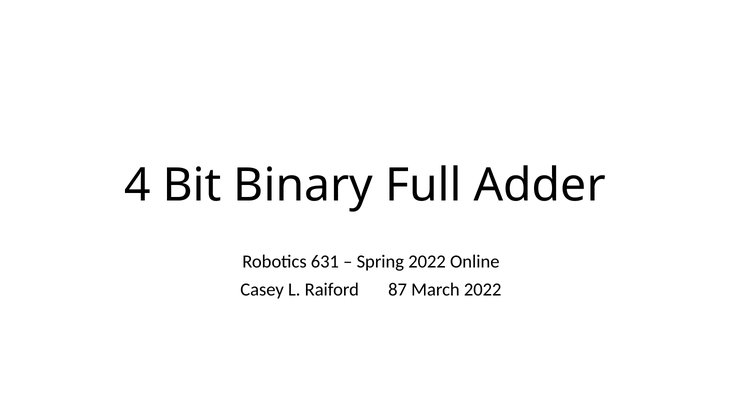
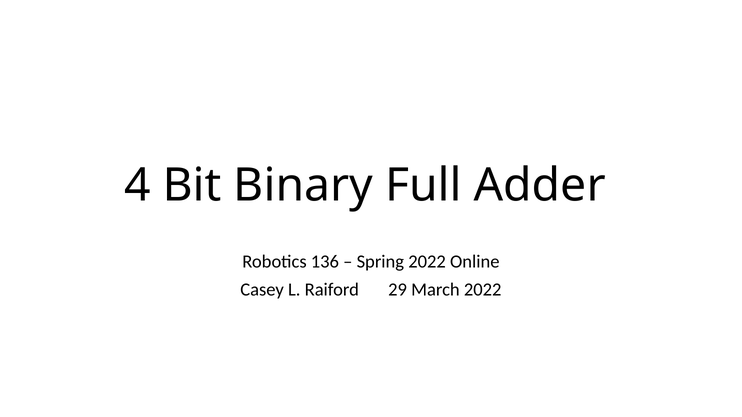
631: 631 -> 136
87: 87 -> 29
